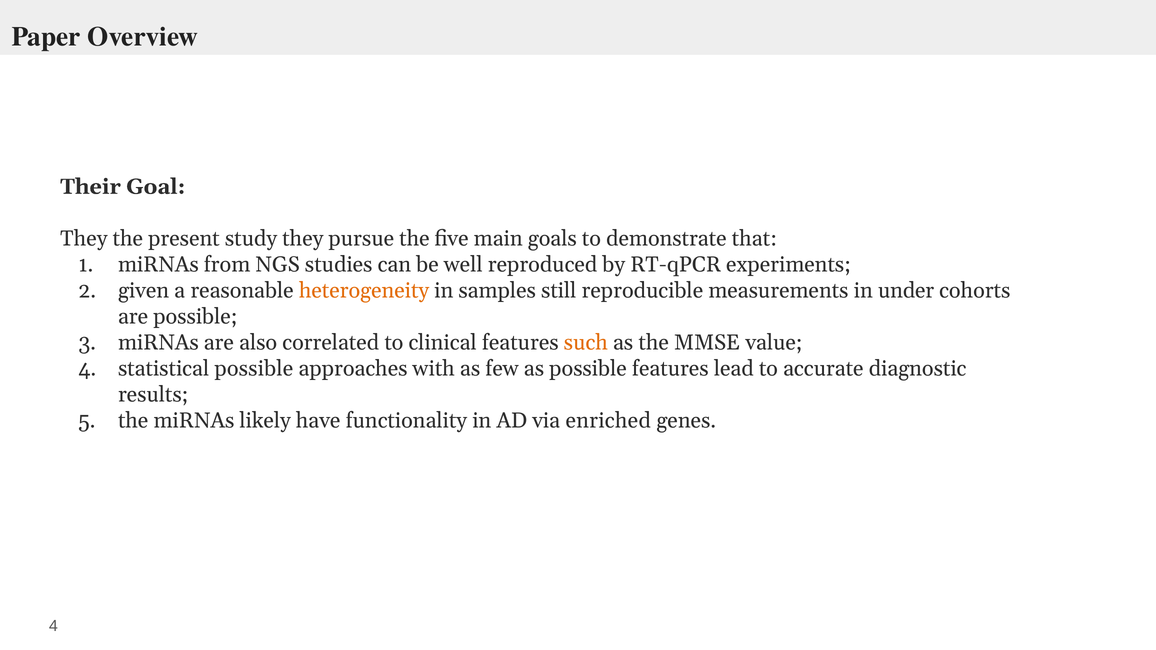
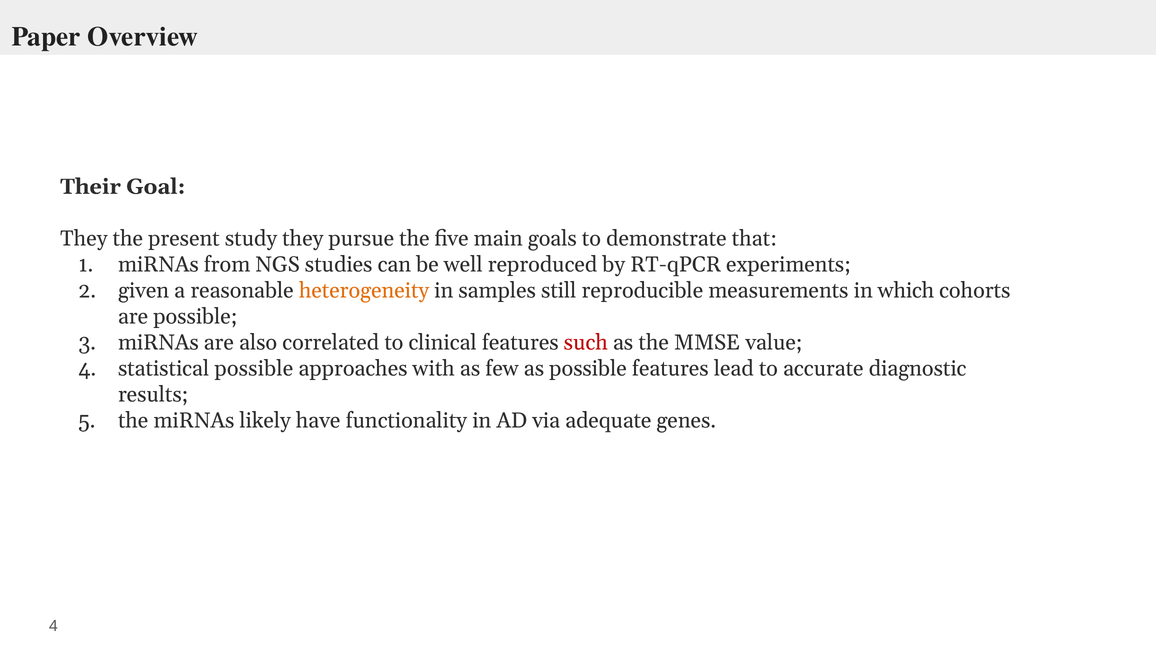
under: under -> which
such colour: orange -> red
enriched: enriched -> adequate
